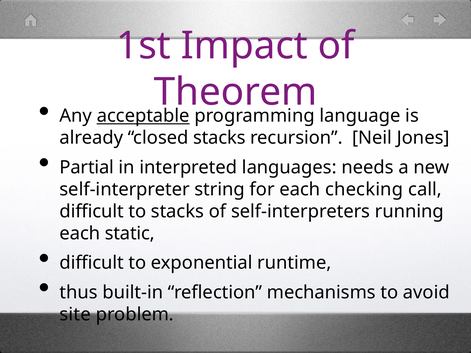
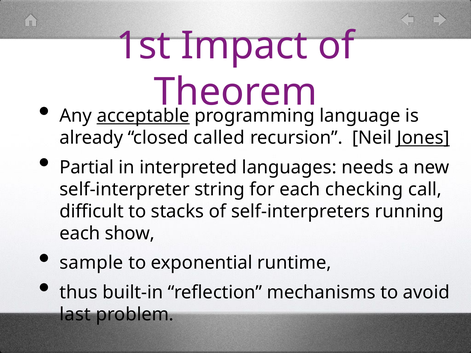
closed stacks: stacks -> called
Jones underline: none -> present
static: static -> show
difficult at (92, 263): difficult -> sample
site: site -> last
